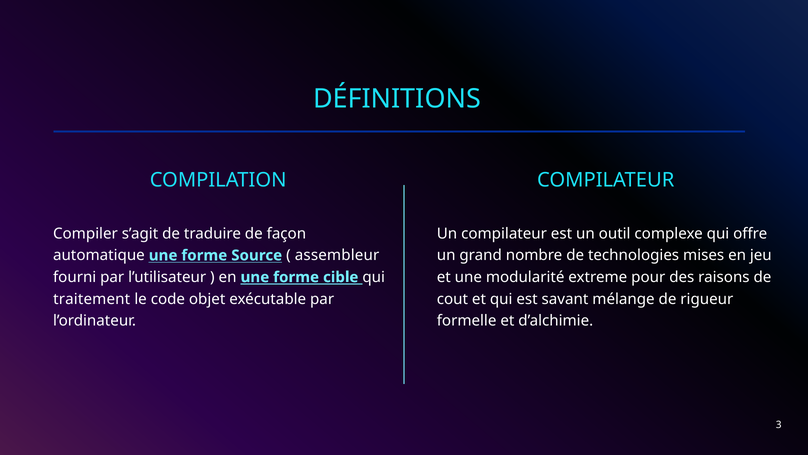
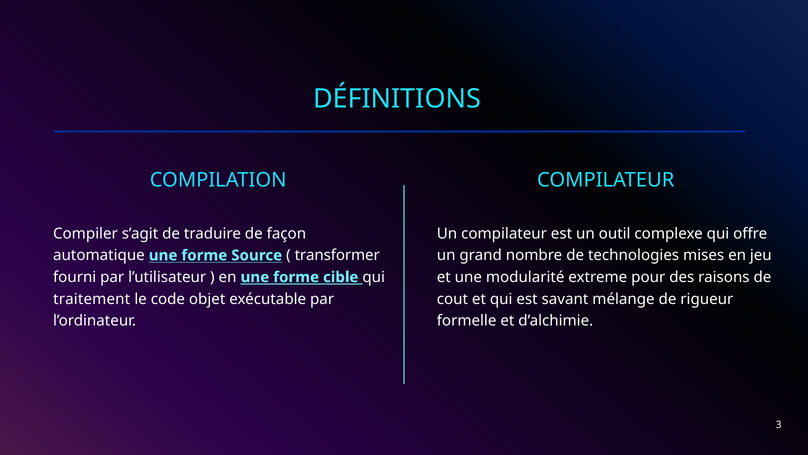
assembleur: assembleur -> transformer
